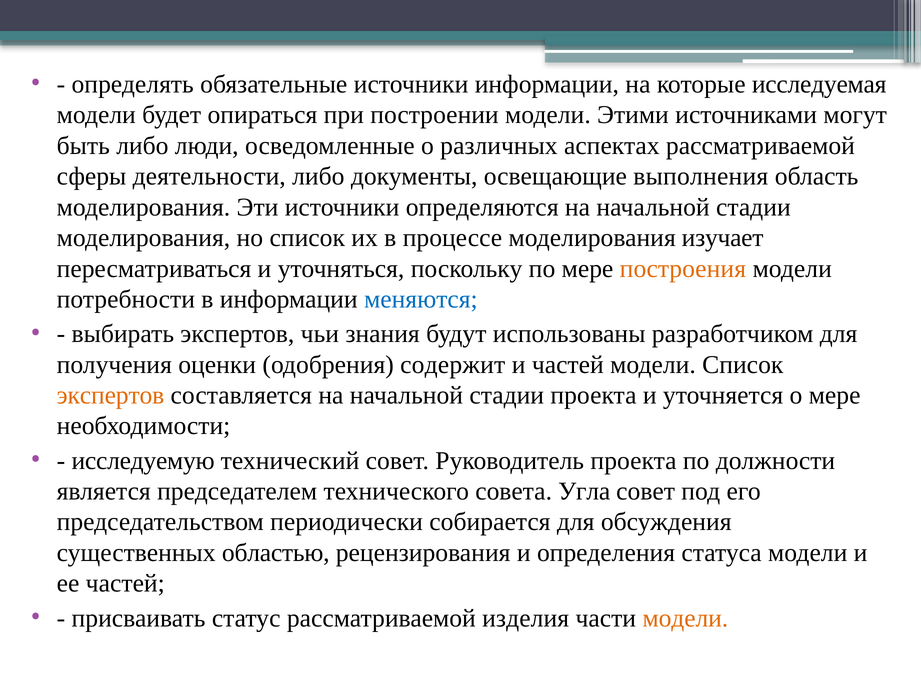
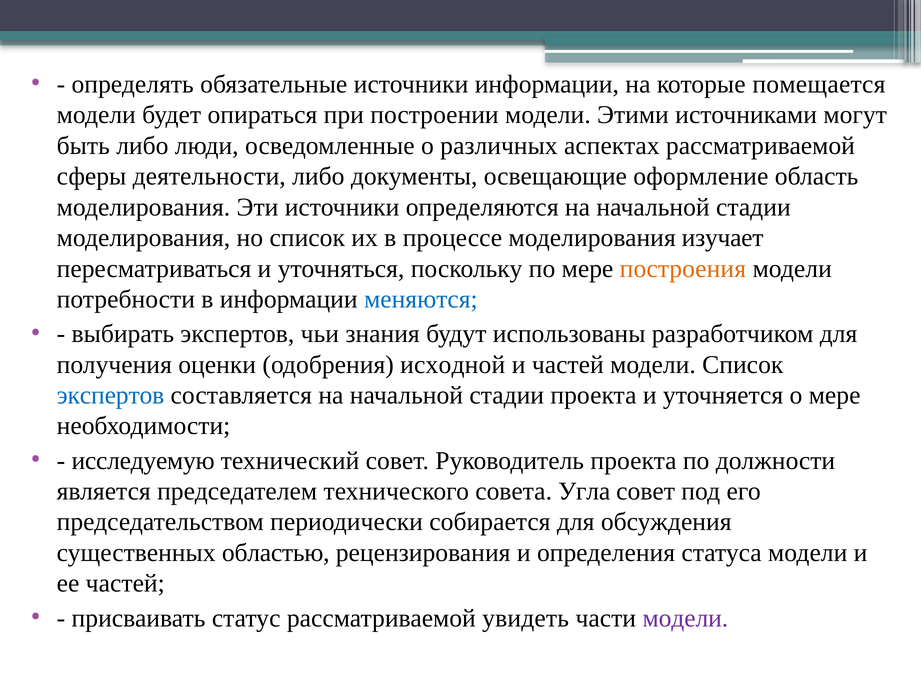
исследуемая: исследуемая -> помещается
выполнения: выполнения -> оформление
содержит: содержит -> исходной
экспертов at (111, 395) colour: orange -> blue
изделия: изделия -> увидеть
модели at (685, 618) colour: orange -> purple
